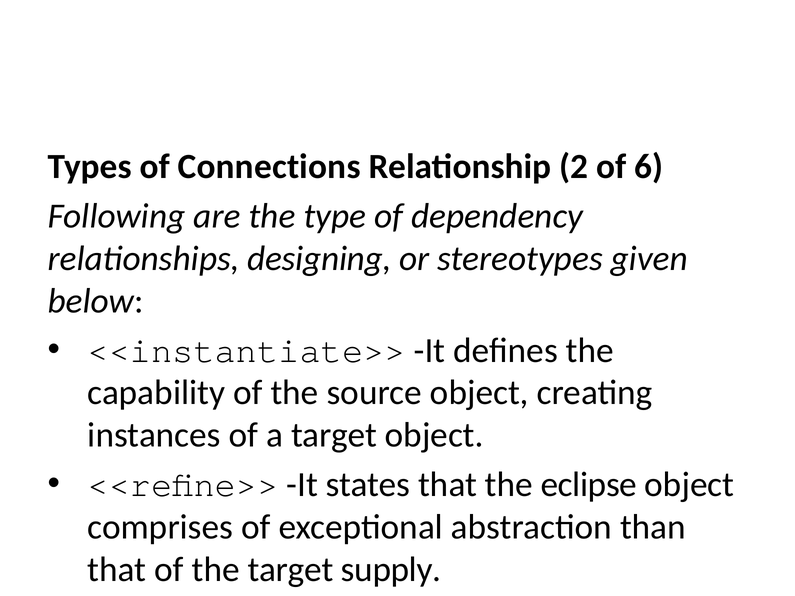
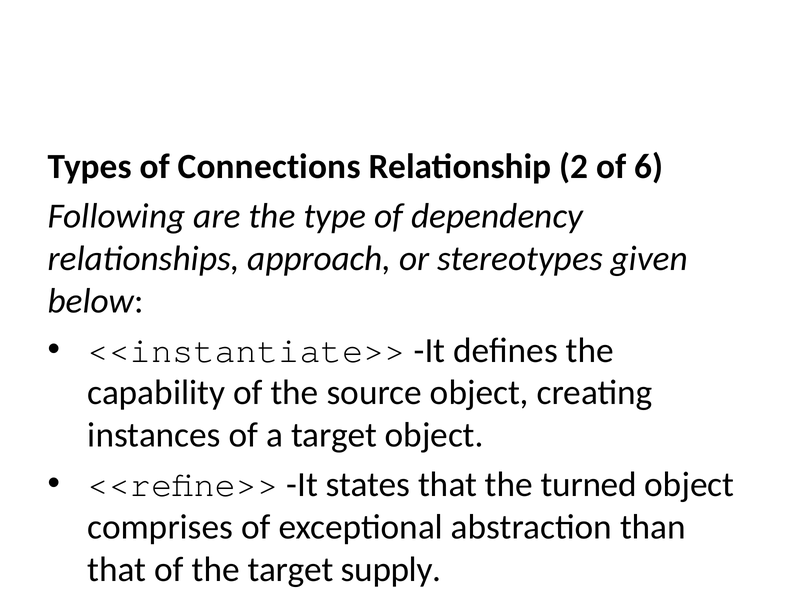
designing: designing -> approach
eclipse: eclipse -> turned
